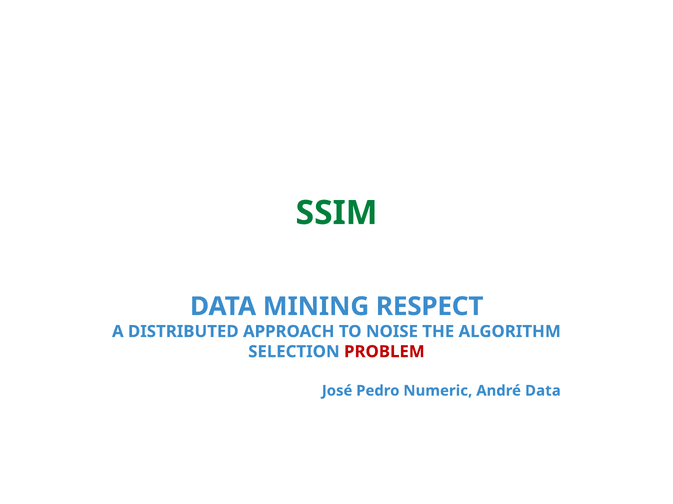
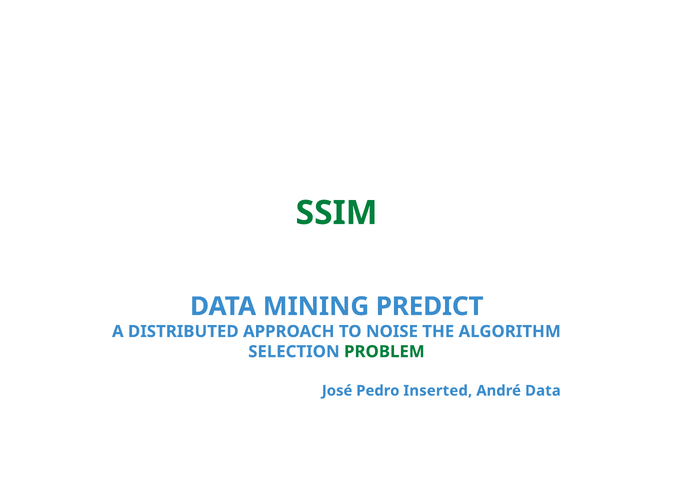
RESPECT: RESPECT -> PREDICT
PROBLEM colour: red -> green
Numeric: Numeric -> Inserted
